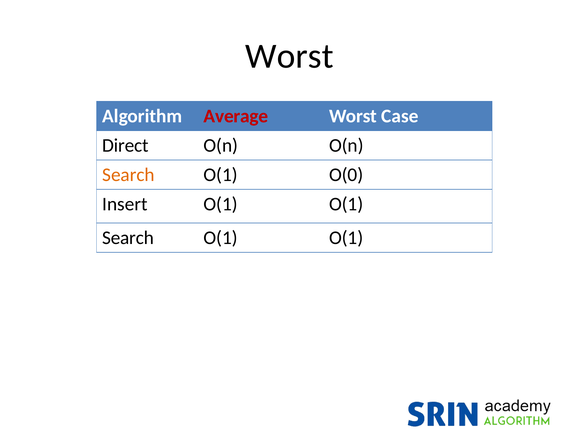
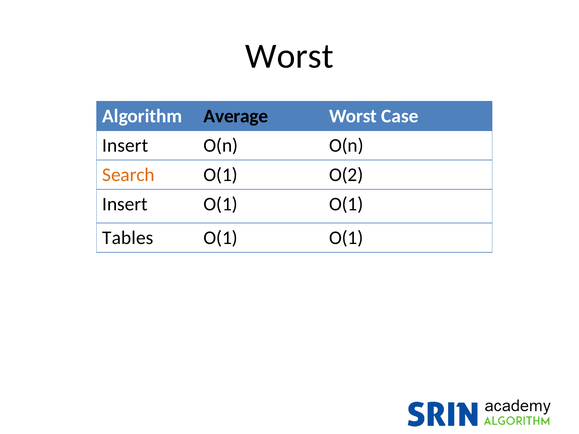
Average colour: red -> black
Direct at (125, 146): Direct -> Insert
O(0: O(0 -> O(2
Search at (128, 238): Search -> Tables
